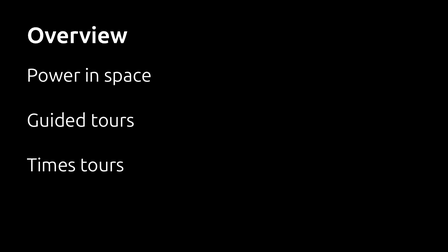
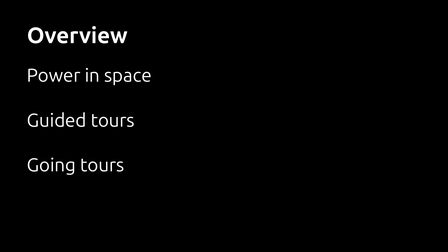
Times: Times -> Going
